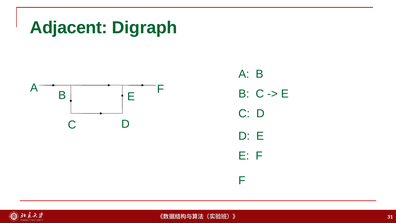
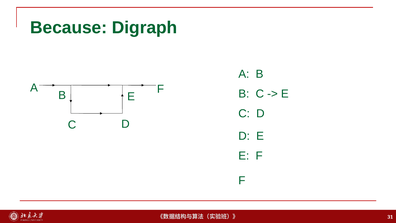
Adjacent: Adjacent -> Because
